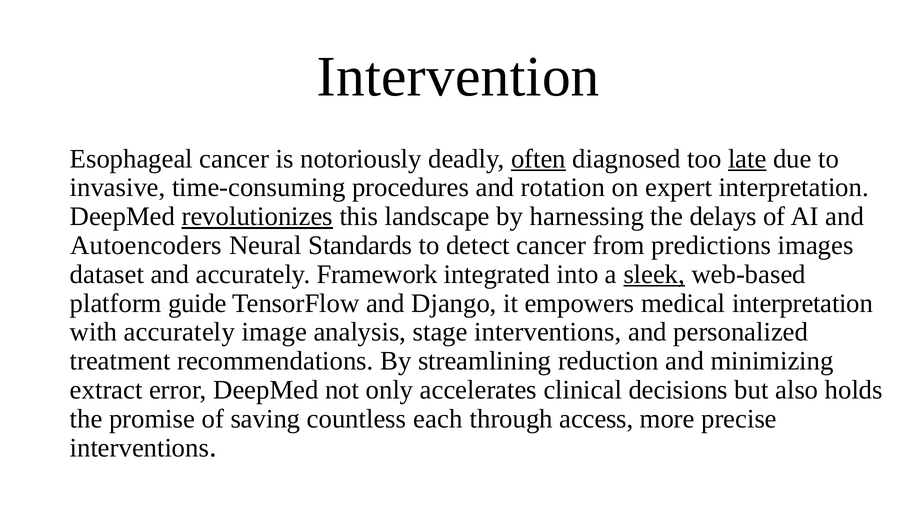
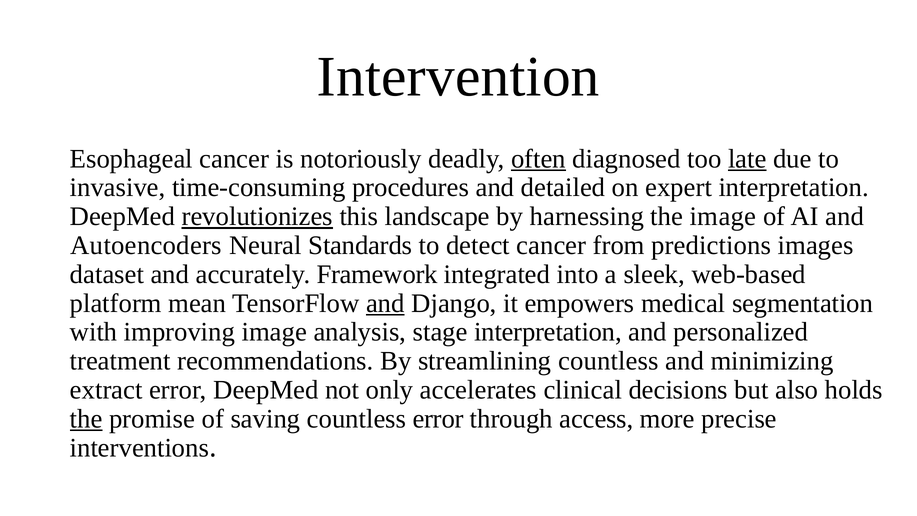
rotation: rotation -> detailed
the delays: delays -> image
sleek underline: present -> none
guide: guide -> mean
and at (385, 303) underline: none -> present
medical interpretation: interpretation -> segmentation
with accurately: accurately -> improving
stage interventions: interventions -> interpretation
streamlining reduction: reduction -> countless
the at (86, 419) underline: none -> present
countless each: each -> error
